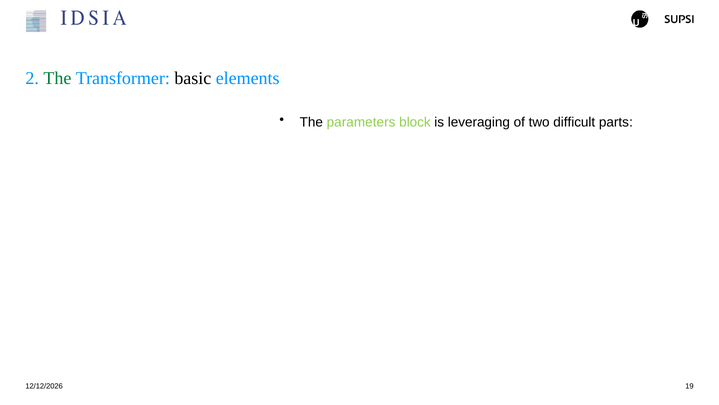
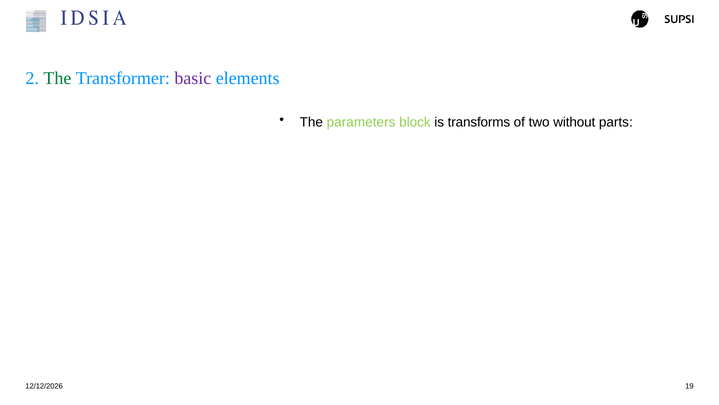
basic colour: black -> purple
leveraging: leveraging -> transforms
difficult: difficult -> without
